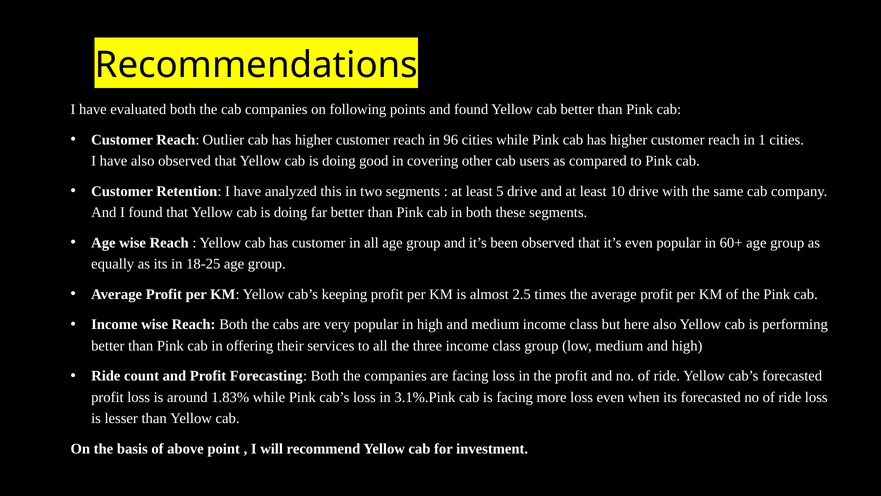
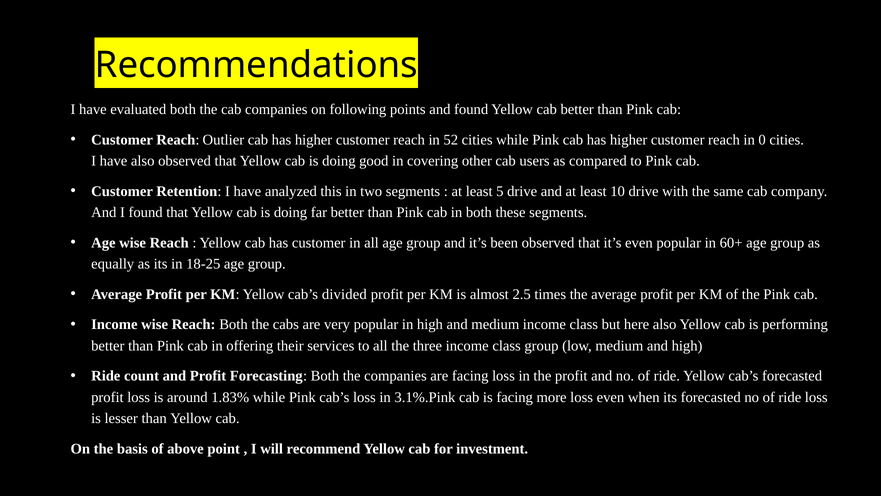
96: 96 -> 52
1: 1 -> 0
keeping: keeping -> divided
